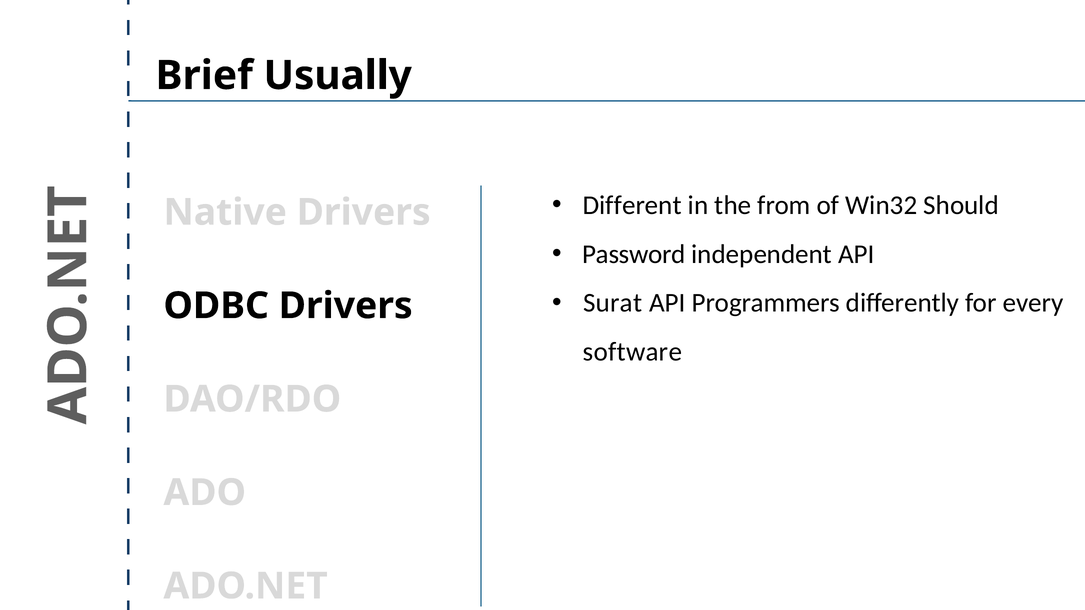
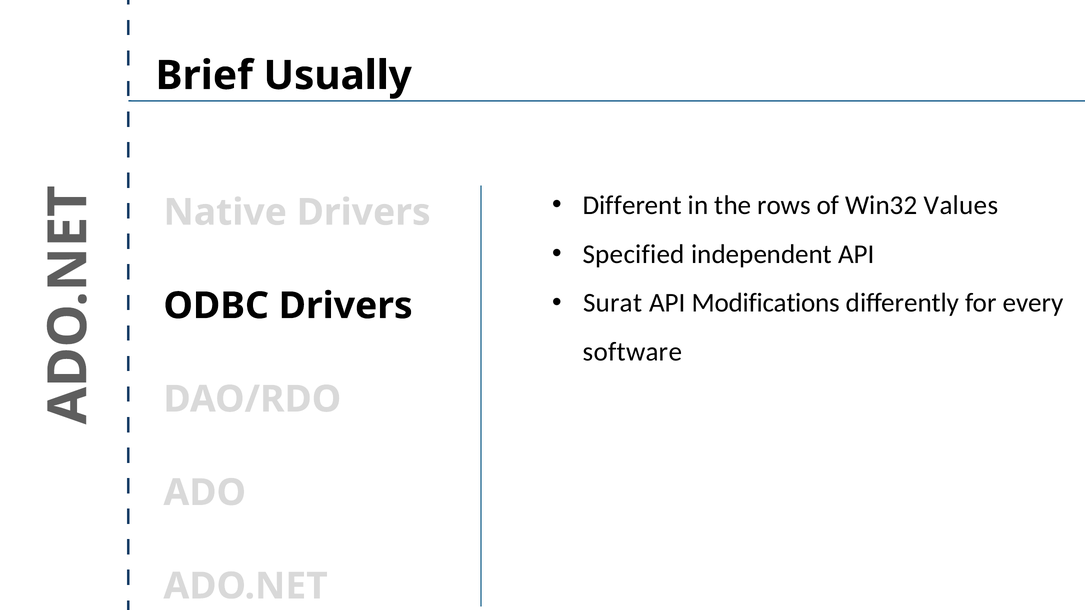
from: from -> rows
Should: Should -> Values
Password: Password -> Specified
Programmers: Programmers -> Modifications
